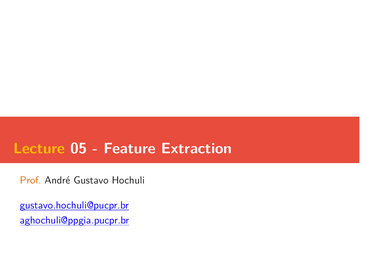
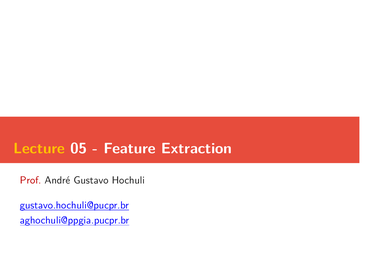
Prof colour: orange -> red
